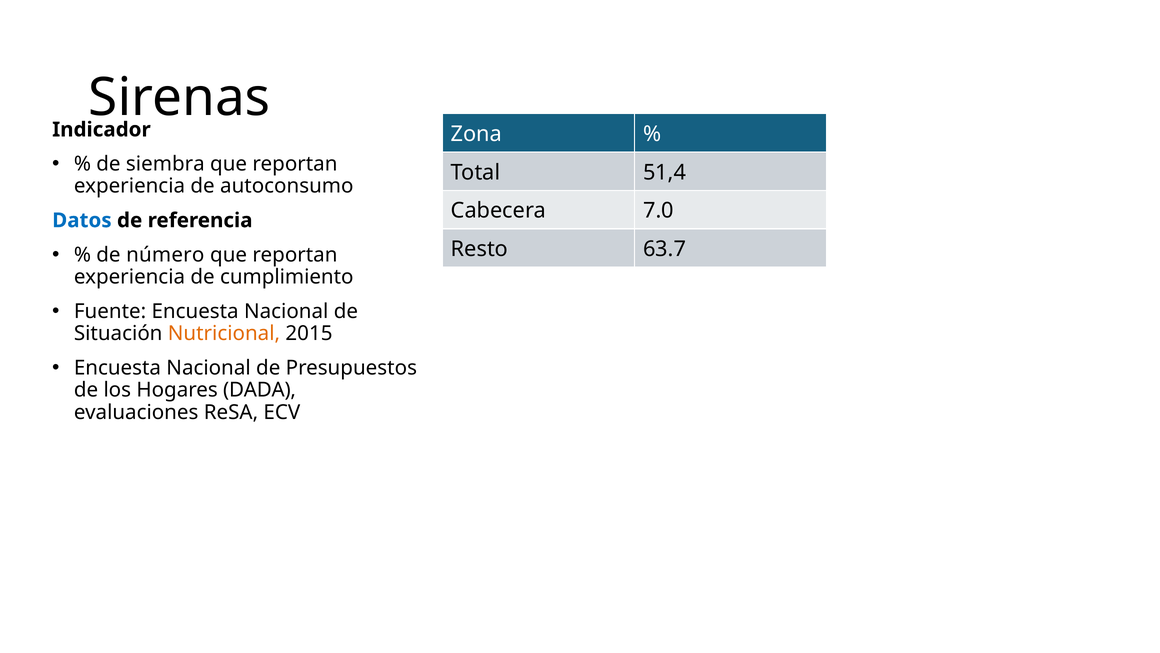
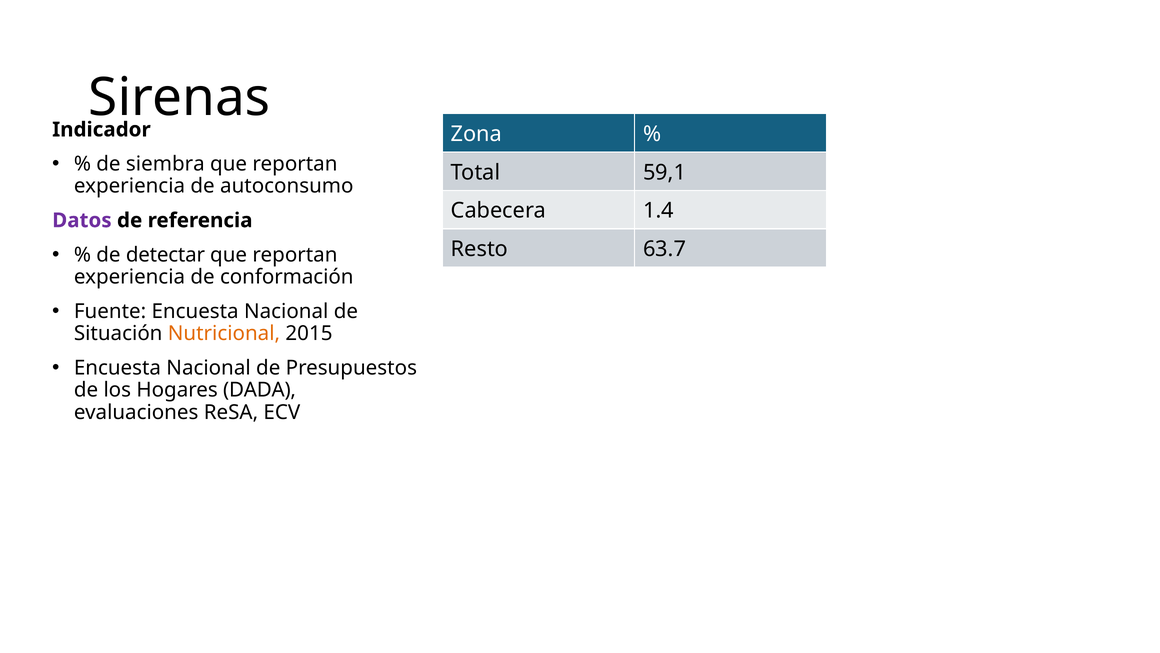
51,4: 51,4 -> 59,1
7.0: 7.0 -> 1.4
Datos colour: blue -> purple
número: número -> detectar
cumplimiento: cumplimiento -> conformación
